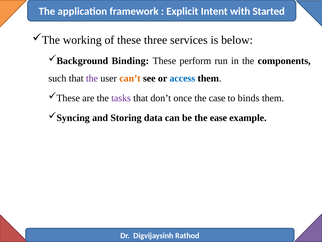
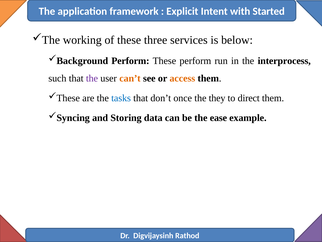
Binding at (130, 61): Binding -> Perform
components: components -> interprocess
access colour: blue -> orange
tasks colour: purple -> blue
case: case -> they
binds: binds -> direct
